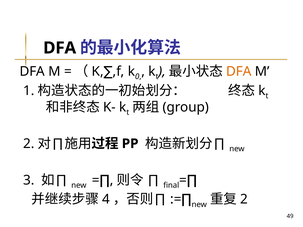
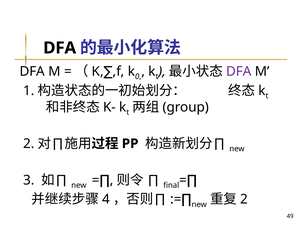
DFA at (239, 71) colour: orange -> purple
